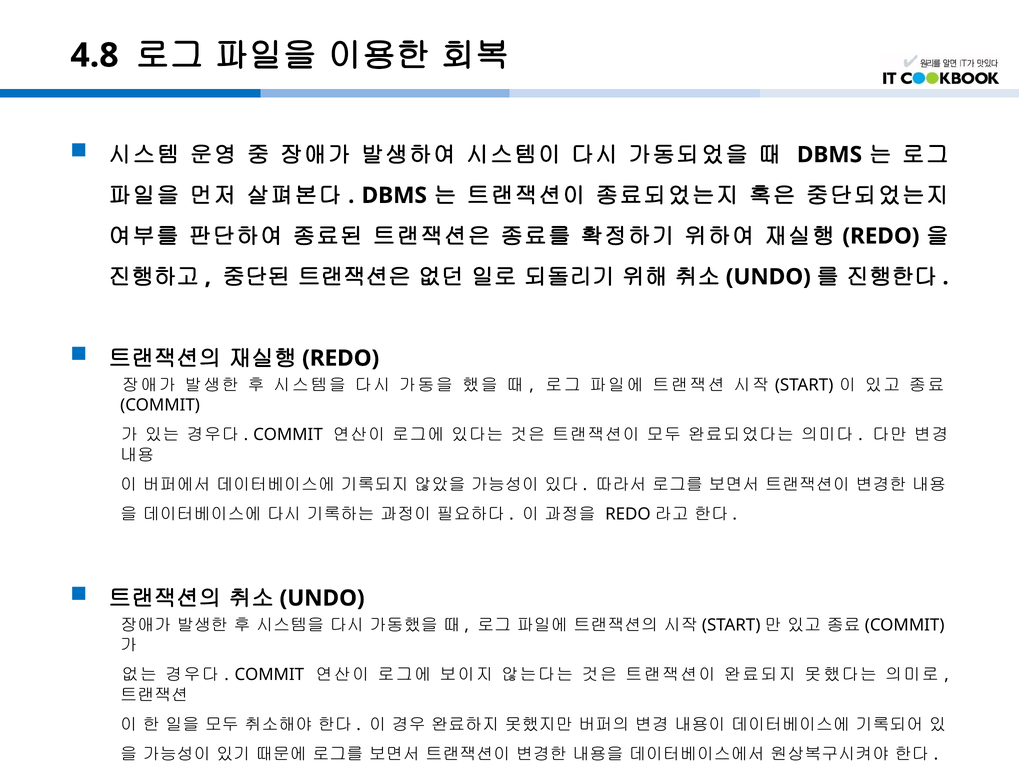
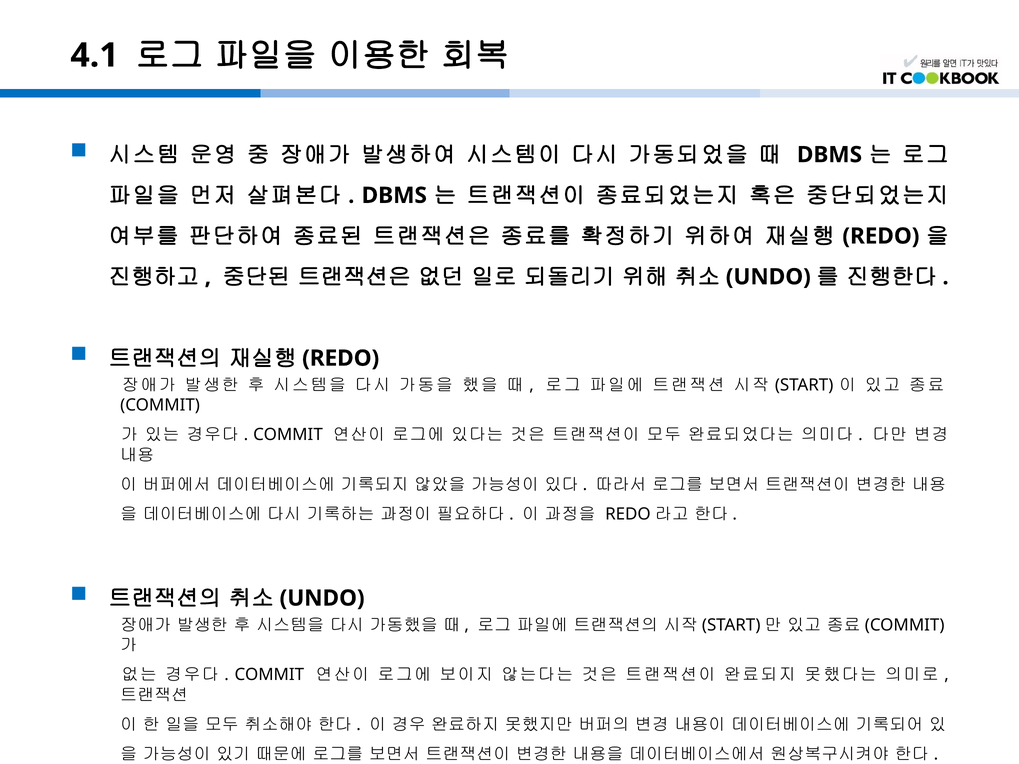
4.8: 4.8 -> 4.1
